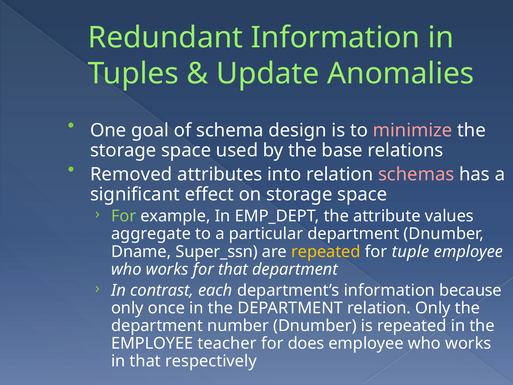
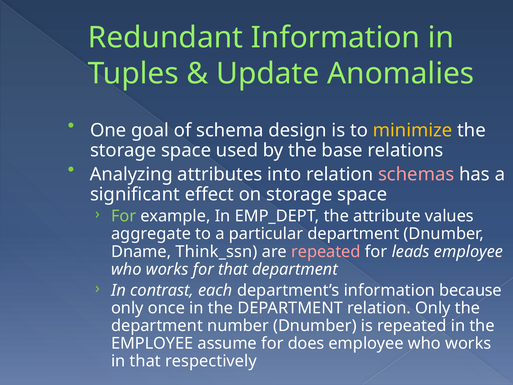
minimize colour: pink -> yellow
Removed: Removed -> Analyzing
Super_ssn: Super_ssn -> Think_ssn
repeated at (326, 251) colour: yellow -> pink
tuple: tuple -> leads
teacher: teacher -> assume
